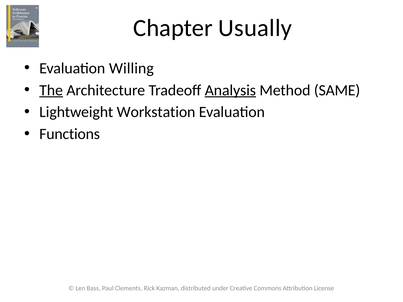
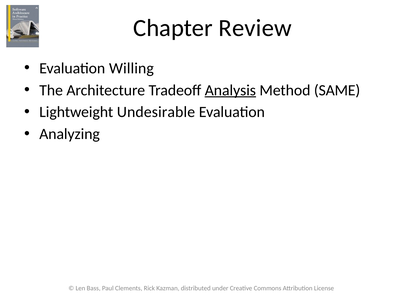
Usually: Usually -> Review
The underline: present -> none
Workstation: Workstation -> Undesirable
Functions: Functions -> Analyzing
